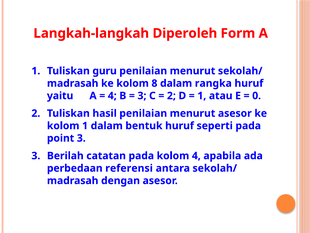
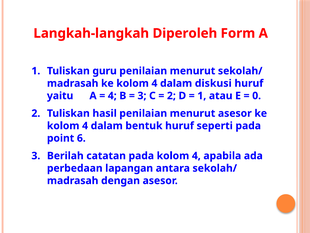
madrasah ke kolom 8: 8 -> 4
rangka: rangka -> diskusi
1 at (85, 126): 1 -> 4
point 3: 3 -> 6
referensi: referensi -> lapangan
